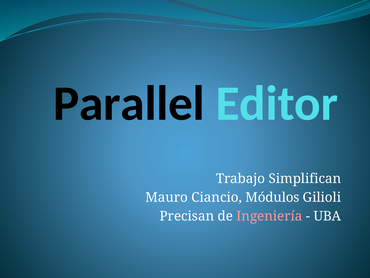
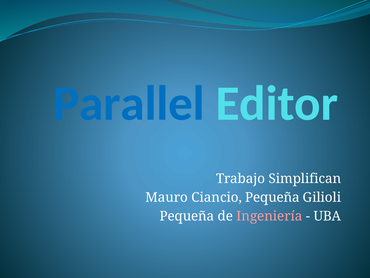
Parallel colour: black -> blue
Ciancio Módulos: Módulos -> Pequeña
Precisan at (187, 216): Precisan -> Pequeña
